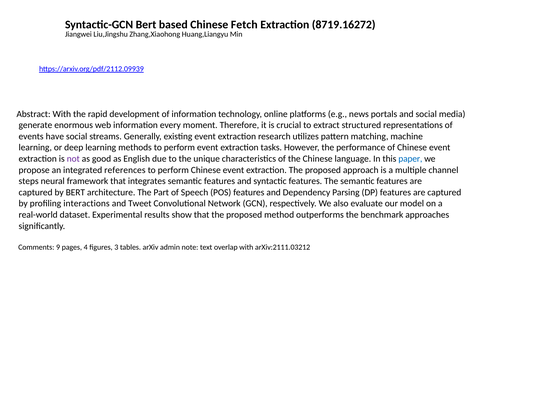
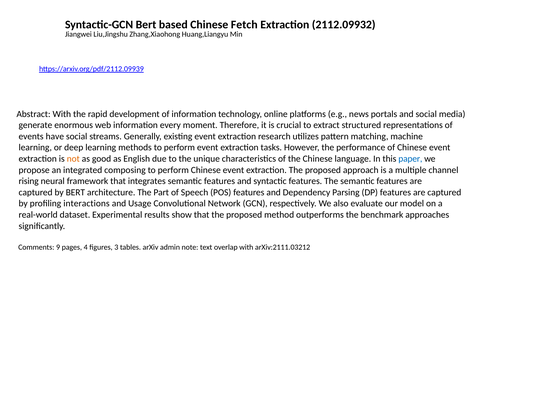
8719.16272: 8719.16272 -> 2112.09932
not colour: purple -> orange
references: references -> composing
steps: steps -> rising
Tweet: Tweet -> Usage
